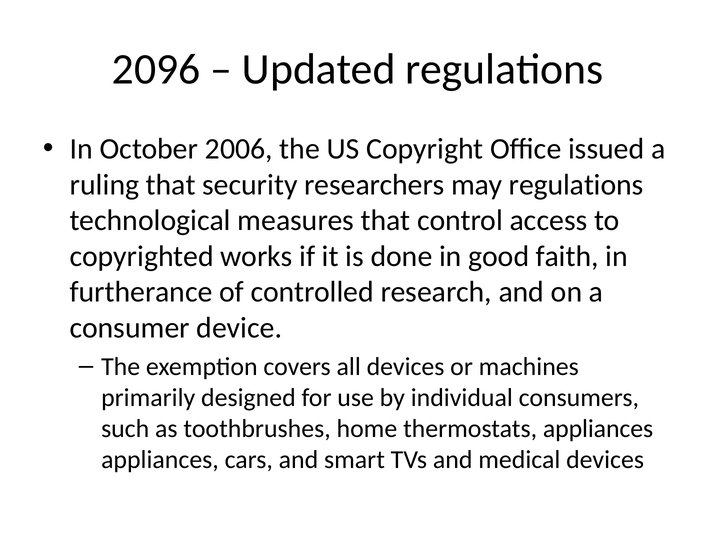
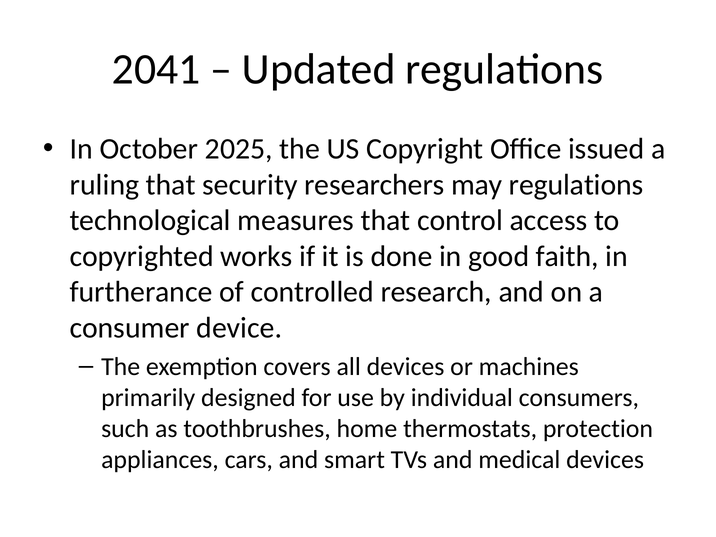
2096: 2096 -> 2041
2006: 2006 -> 2025
thermostats appliances: appliances -> protection
